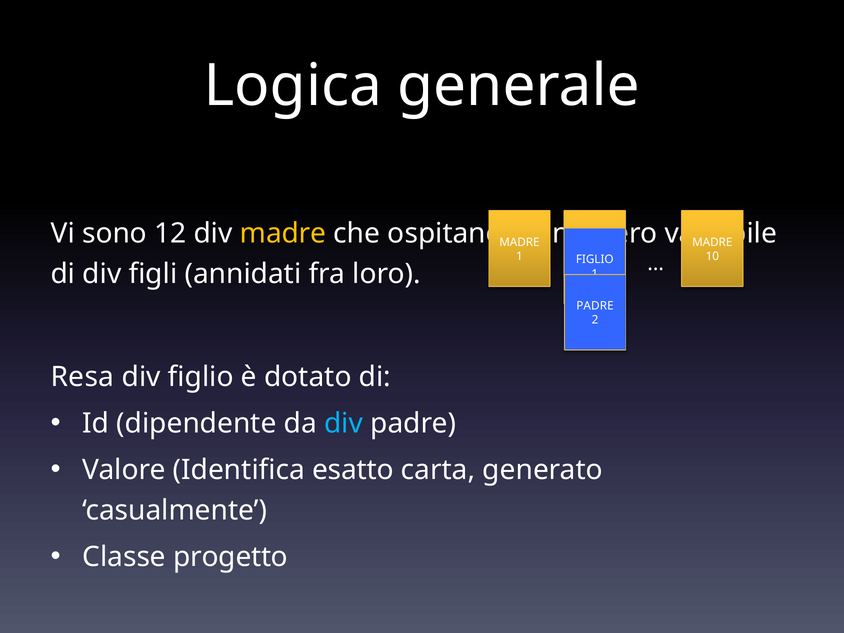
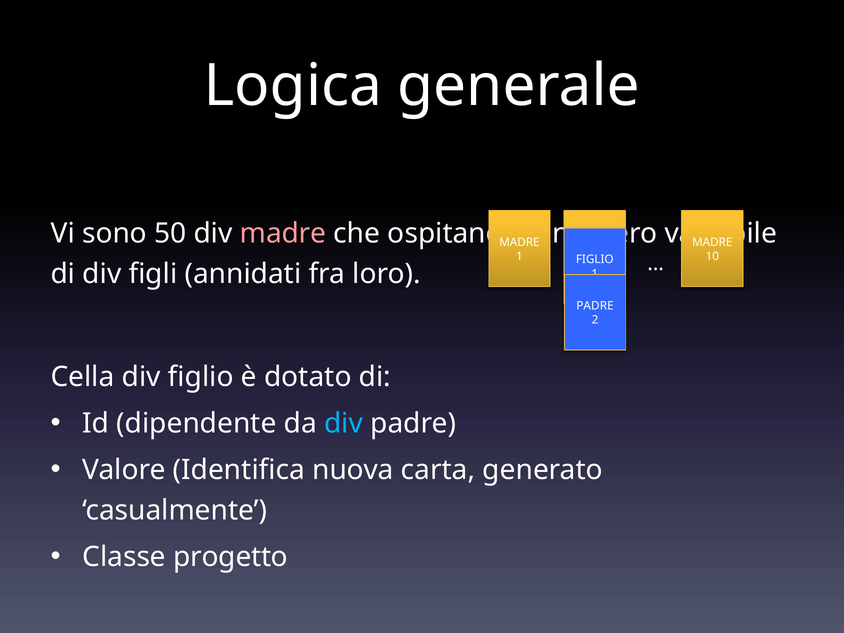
12: 12 -> 50
madre at (283, 234) colour: yellow -> pink
Resa: Resa -> Cella
esatto: esatto -> nuova
